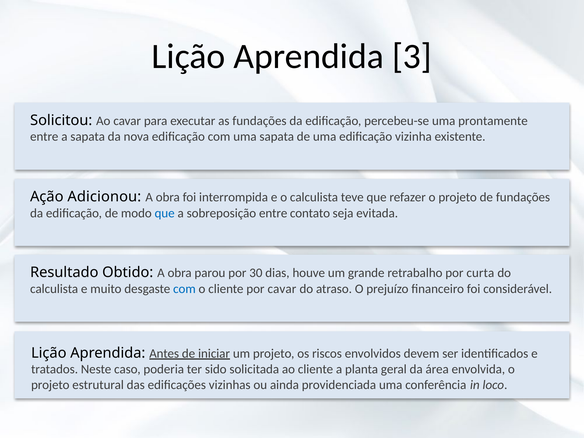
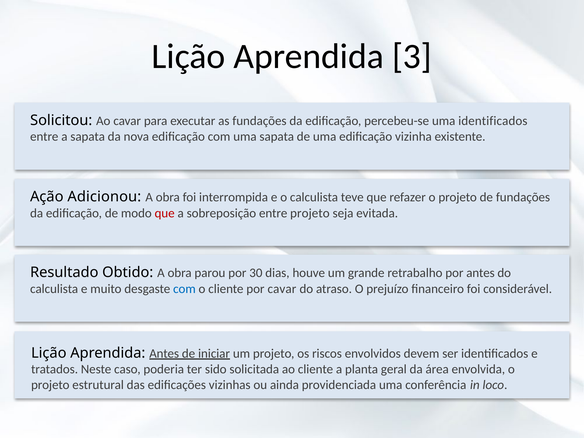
uma prontamente: prontamente -> identificados
que at (165, 213) colour: blue -> red
entre contato: contato -> projeto
por curta: curta -> antes
